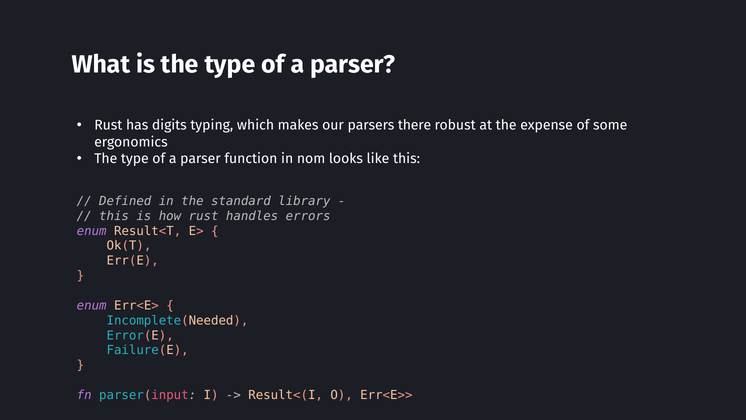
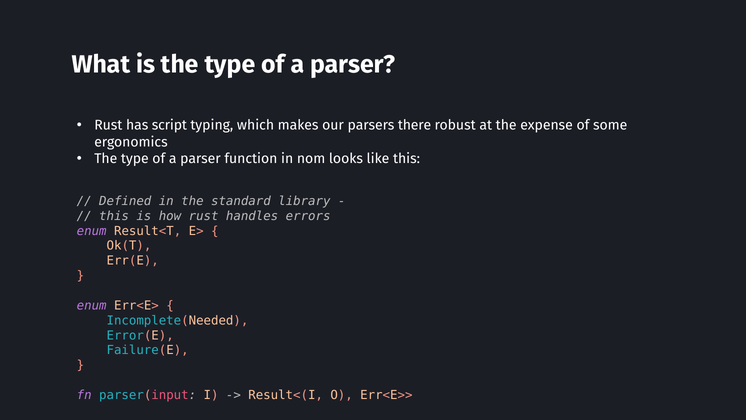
digits: digits -> script
